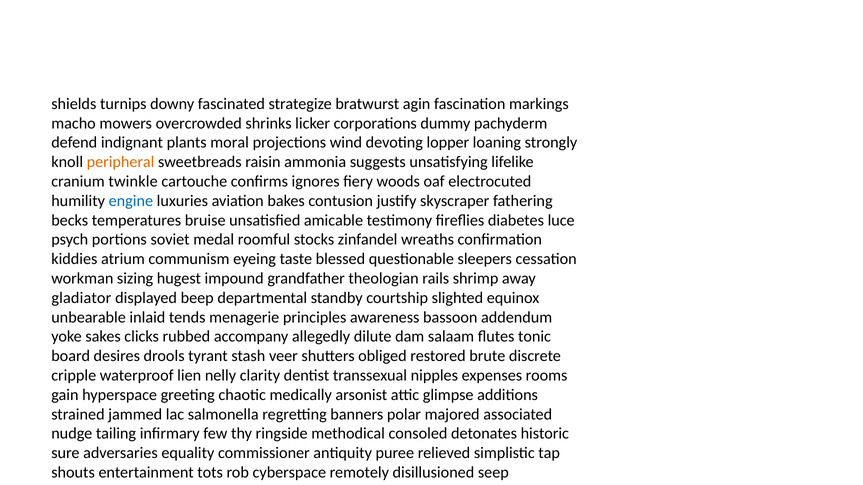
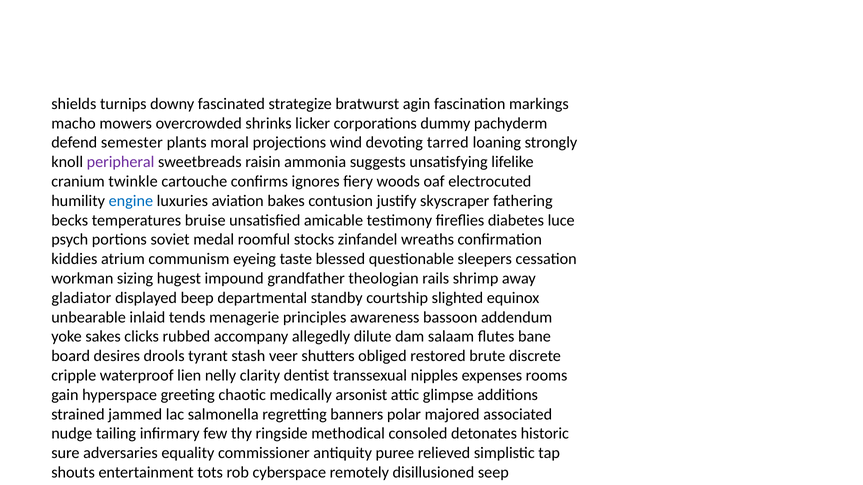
indignant: indignant -> semester
lopper: lopper -> tarred
peripheral colour: orange -> purple
tonic: tonic -> bane
